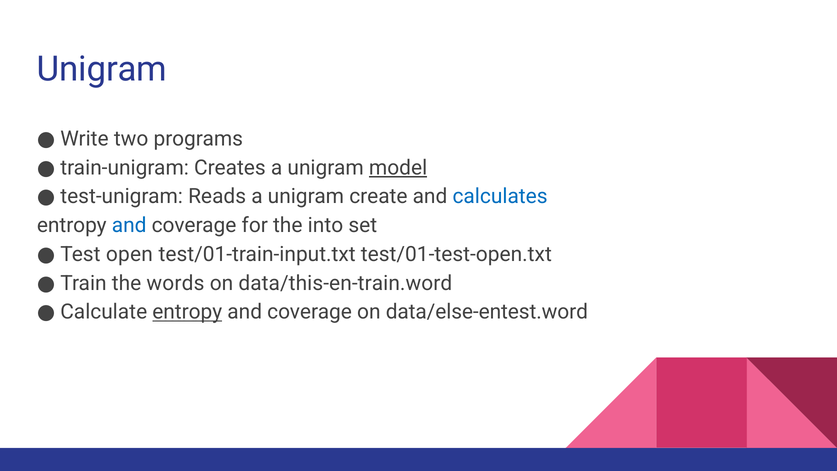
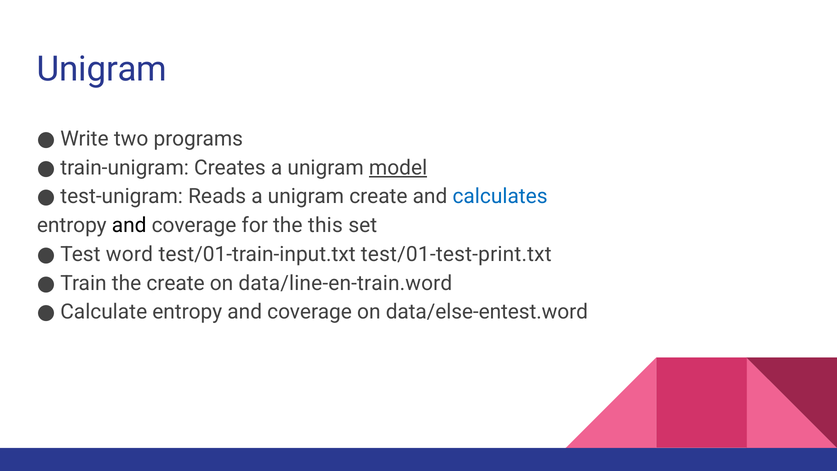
and at (129, 225) colour: blue -> black
into: into -> this
open: open -> word
test/01-test-open.txt: test/01-test-open.txt -> test/01-test-print.txt
the words: words -> create
data/this-en-train.word: data/this-en-train.word -> data/line-en-train.word
entropy at (187, 312) underline: present -> none
